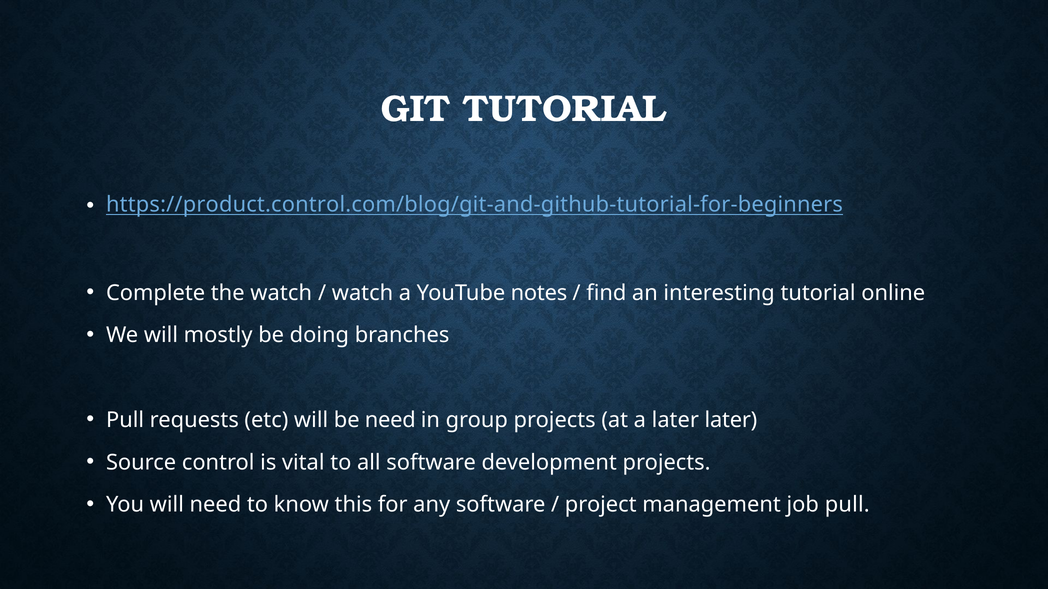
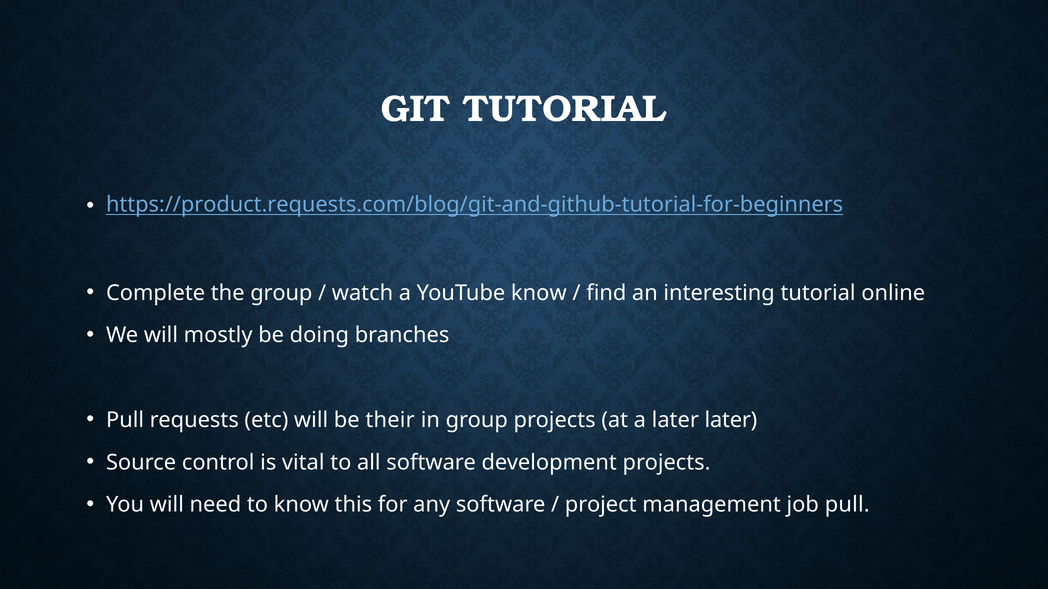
https://product.control.com/blog/git-and-github-tutorial-for-beginners: https://product.control.com/blog/git-and-github-tutorial-for-beginners -> https://product.requests.com/blog/git-and-github-tutorial-for-beginners
the watch: watch -> group
YouTube notes: notes -> know
be need: need -> their
